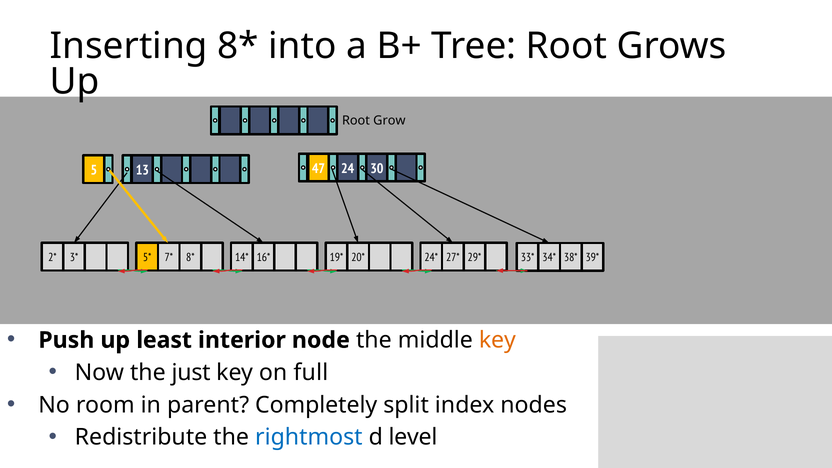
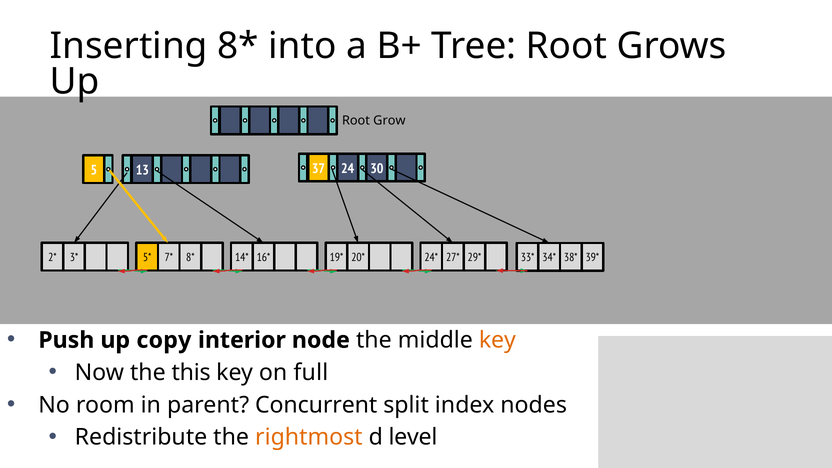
47: 47 -> 37
least: least -> copy
just: just -> this
Completely: Completely -> Concurrent
rightmost colour: blue -> orange
